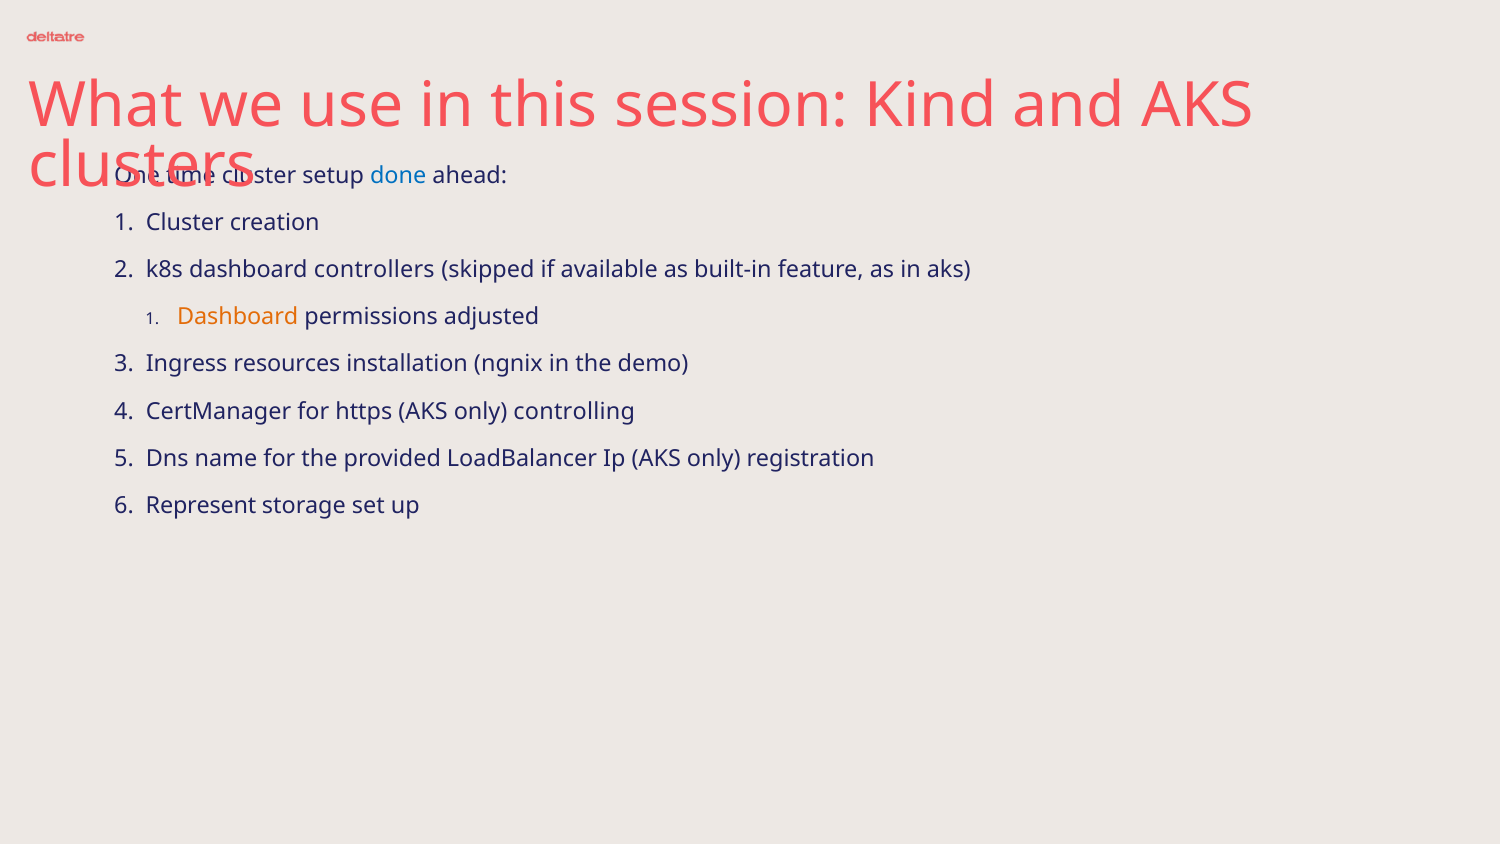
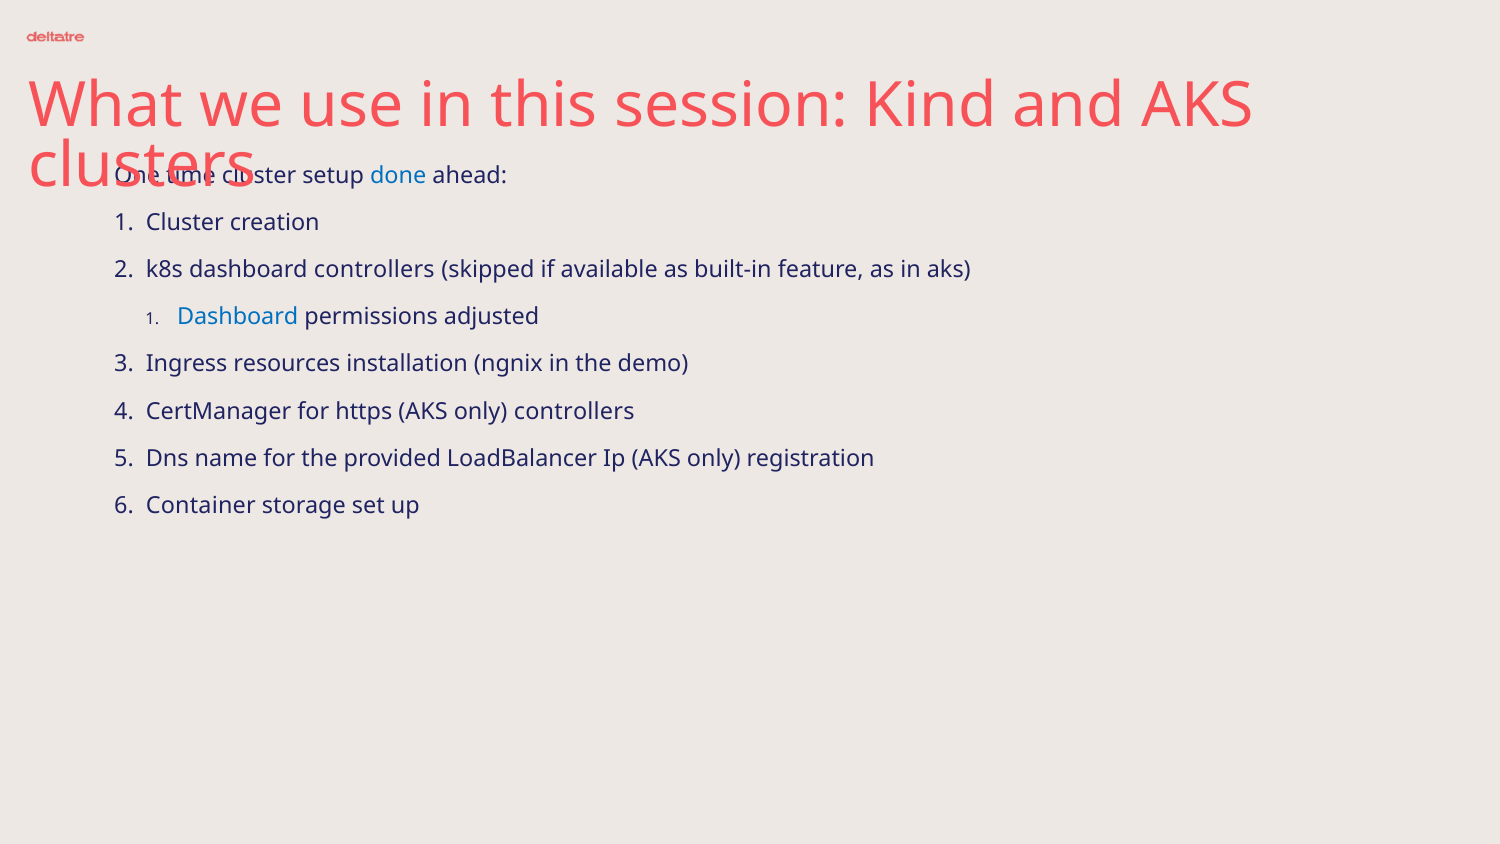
Dashboard at (238, 317) colour: orange -> blue
only controlling: controlling -> controllers
Represent: Represent -> Container
